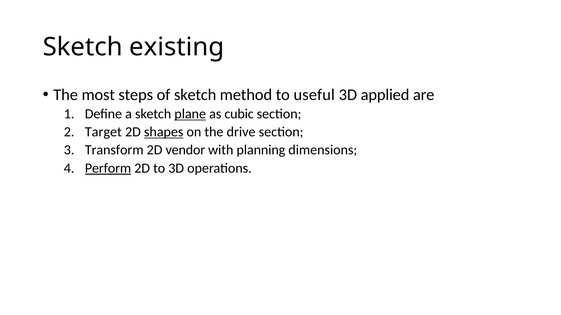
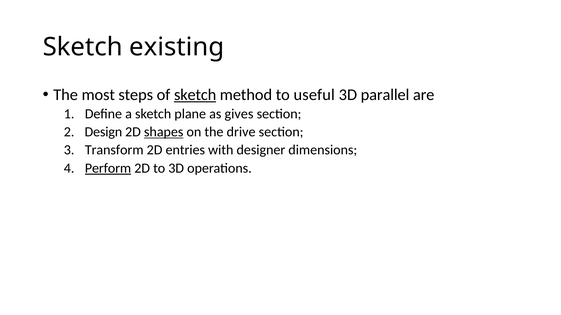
sketch at (195, 95) underline: none -> present
applied: applied -> parallel
plane underline: present -> none
cubic: cubic -> gives
Target: Target -> Design
vendor: vendor -> entries
planning: planning -> designer
